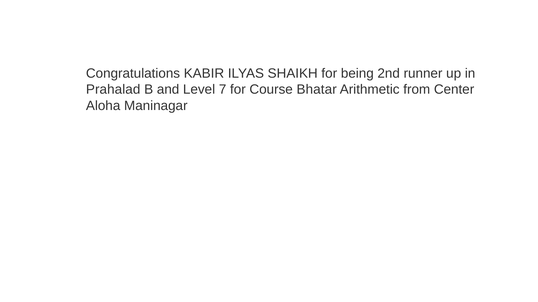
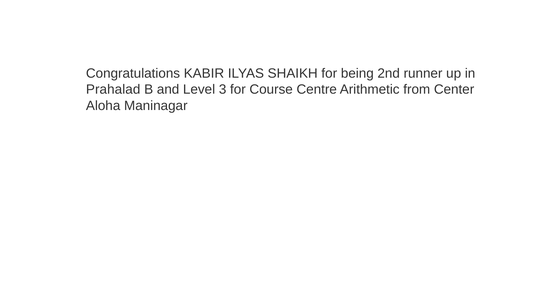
7: 7 -> 3
Bhatar: Bhatar -> Centre
